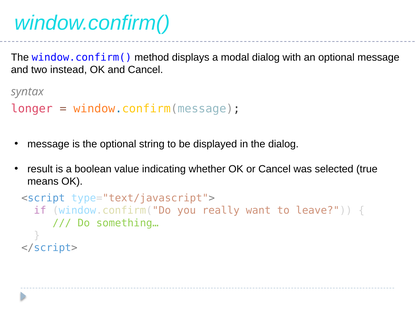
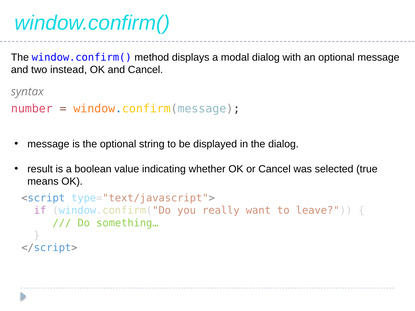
longer: longer -> number
